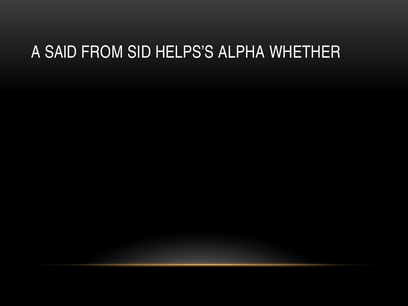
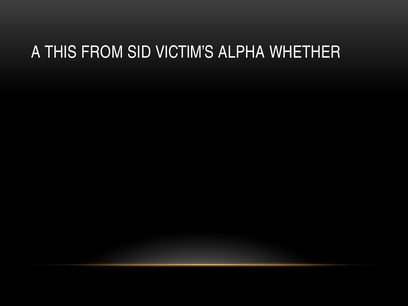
SAID: SAID -> THIS
HELPS’S: HELPS’S -> VICTIM’S
